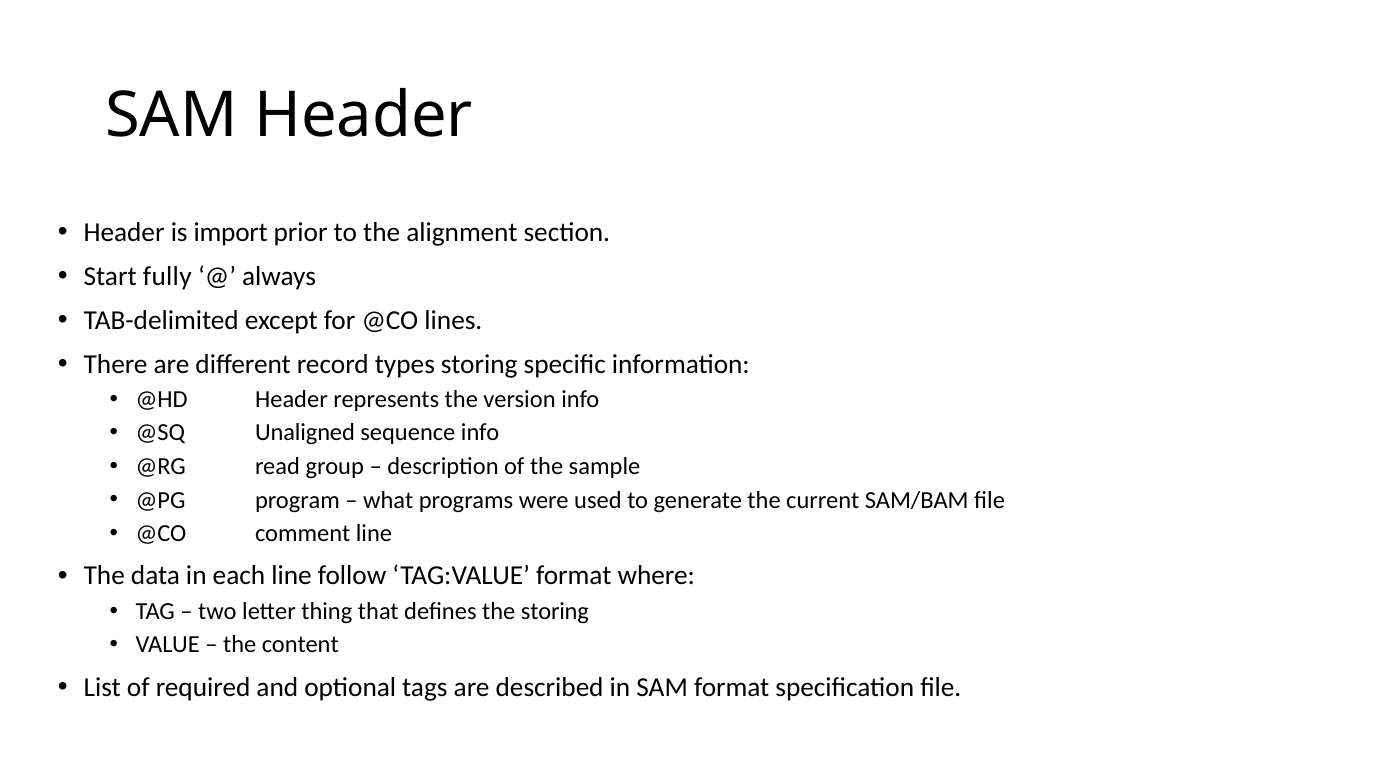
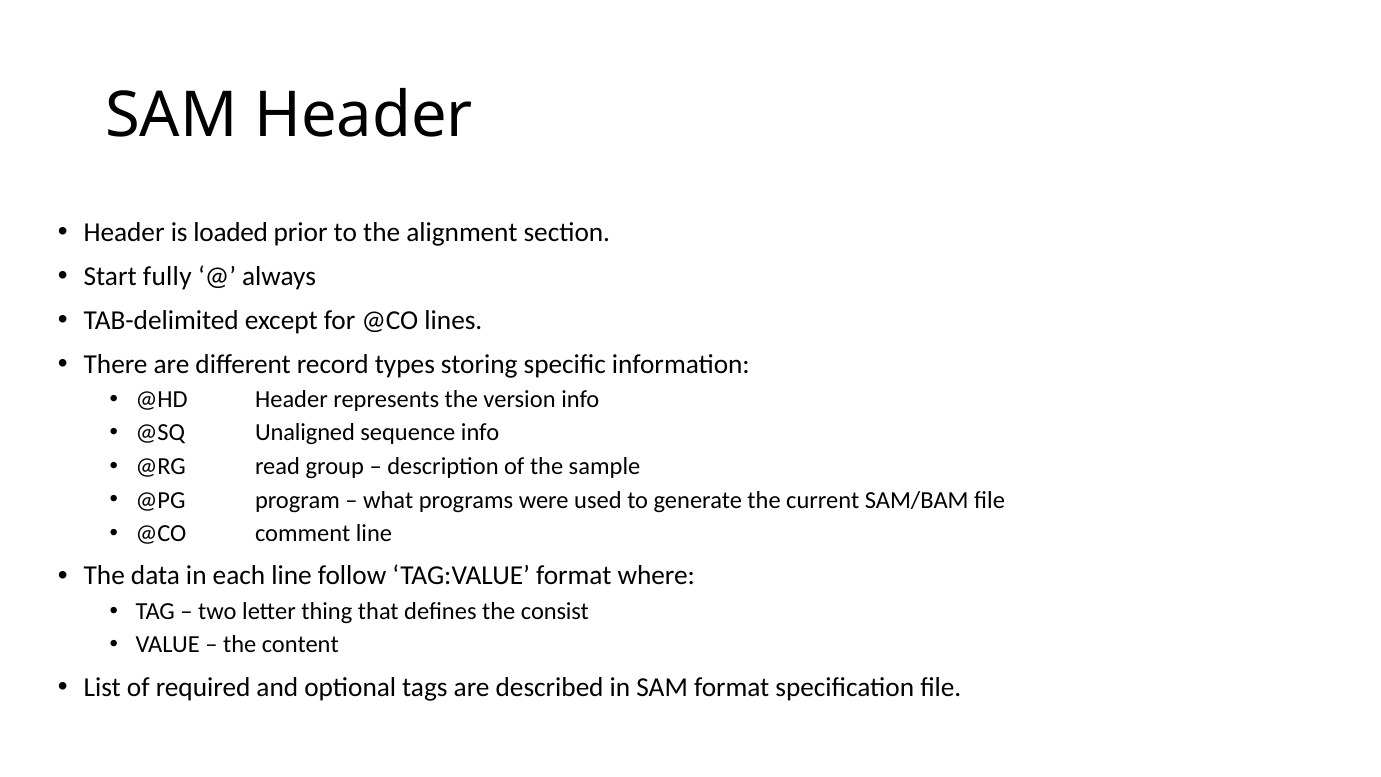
import: import -> loaded
the storing: storing -> consist
